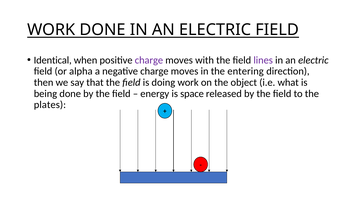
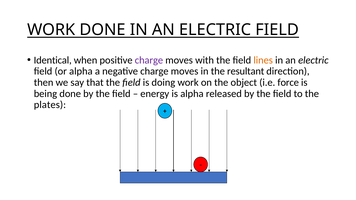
lines colour: purple -> orange
entering: entering -> resultant
what: what -> force
is space: space -> alpha
